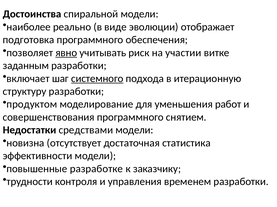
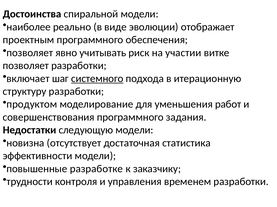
подготовка: подготовка -> проектным
явно underline: present -> none
заданным at (26, 66): заданным -> позволяет
снятием: снятием -> задания
средствами: средствами -> следующую
